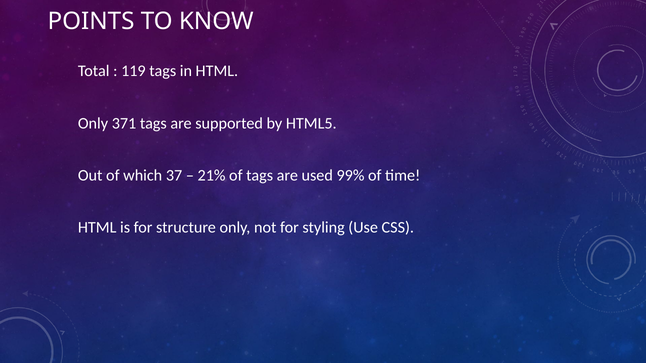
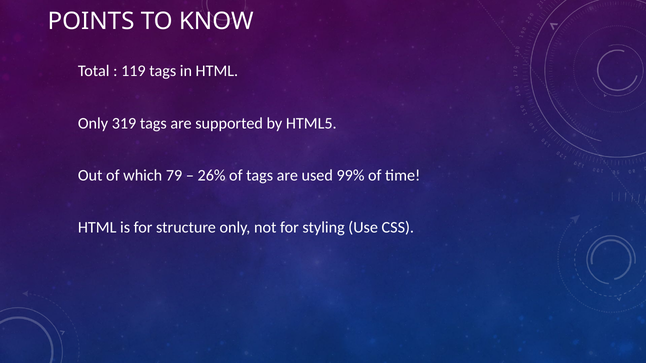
371: 371 -> 319
37: 37 -> 79
21%: 21% -> 26%
